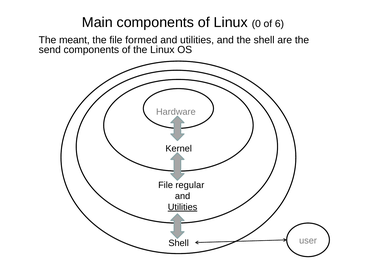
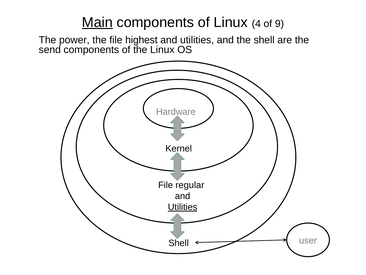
Main underline: none -> present
0: 0 -> 4
6: 6 -> 9
meant: meant -> power
formed: formed -> highest
